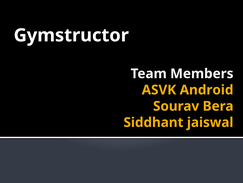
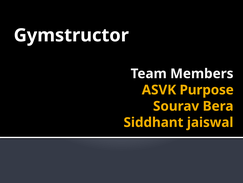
Android: Android -> Purpose
